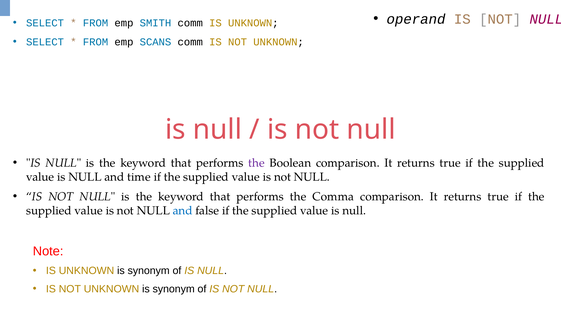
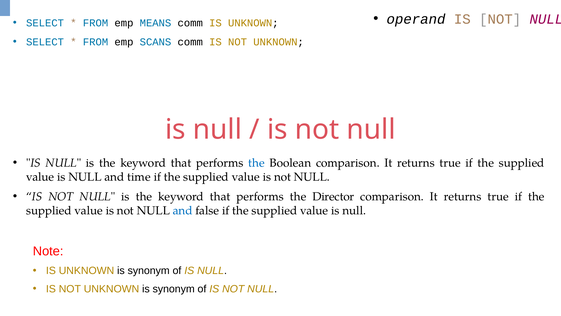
SMITH: SMITH -> MEANS
the at (256, 163) colour: purple -> blue
Comma: Comma -> Director
